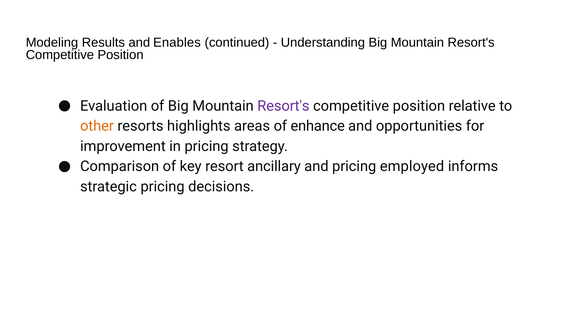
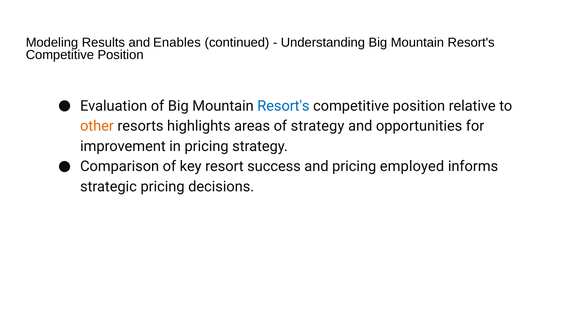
Resort's at (283, 106) colour: purple -> blue
of enhance: enhance -> strategy
ancillary: ancillary -> success
